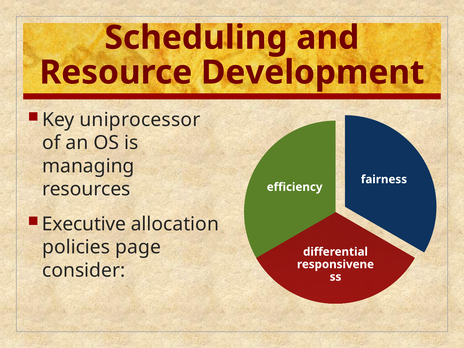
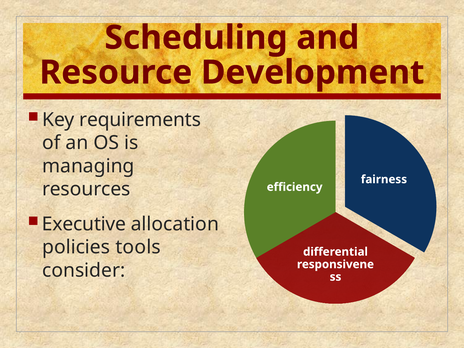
uniprocessor: uniprocessor -> requirements
page: page -> tools
